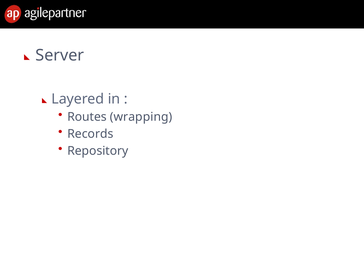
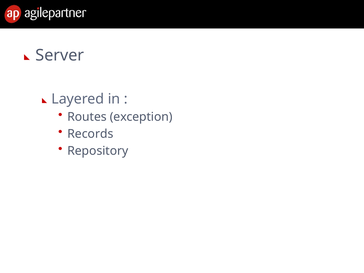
wrapping: wrapping -> exception
